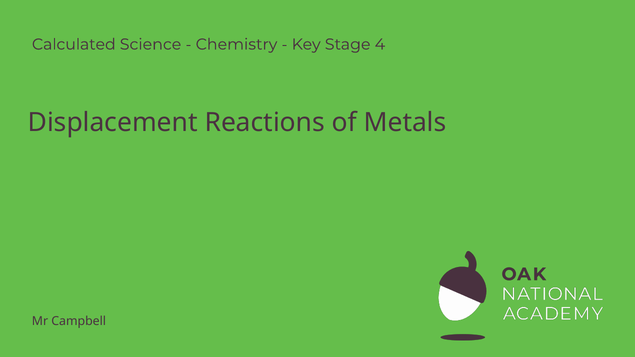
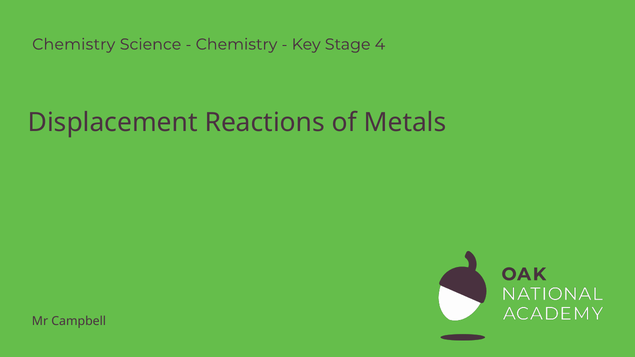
Calculated at (74, 44): Calculated -> Chemistry
